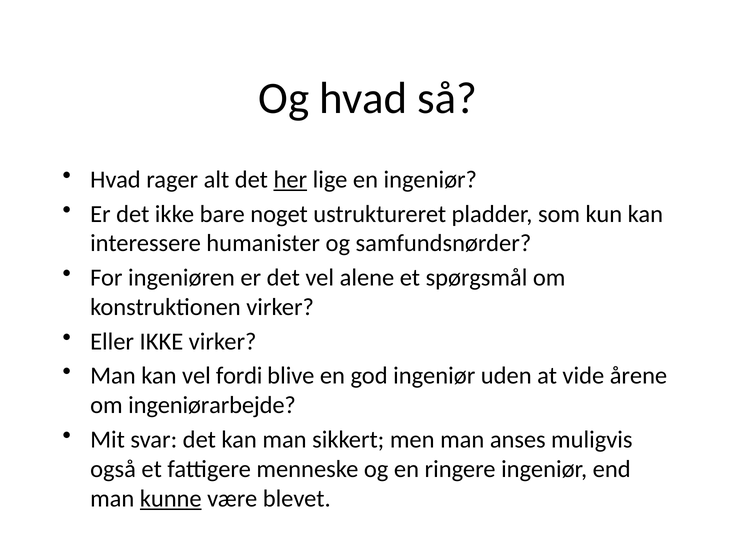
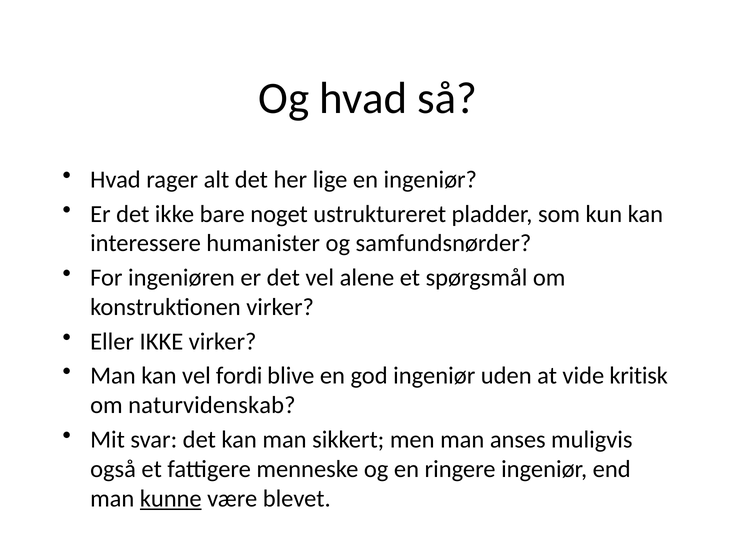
her underline: present -> none
årene: årene -> kritisk
ingeniørarbejde: ingeniørarbejde -> naturvidenskab
